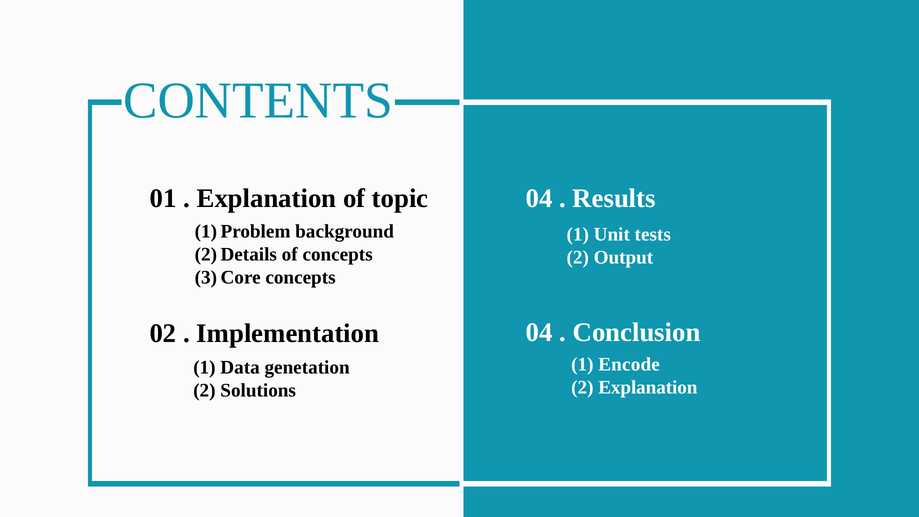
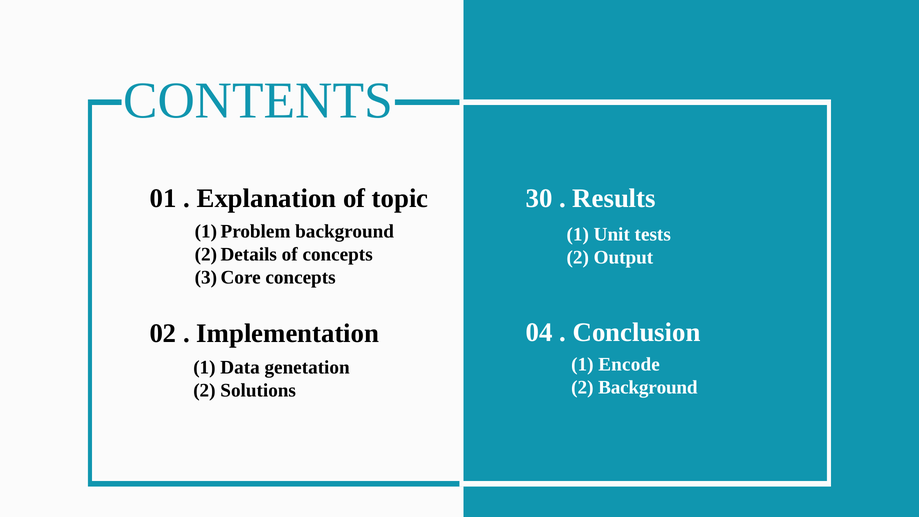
topic 04: 04 -> 30
2 Explanation: Explanation -> Background
